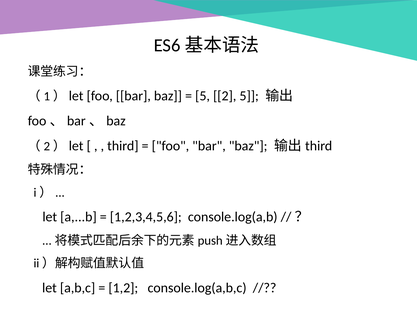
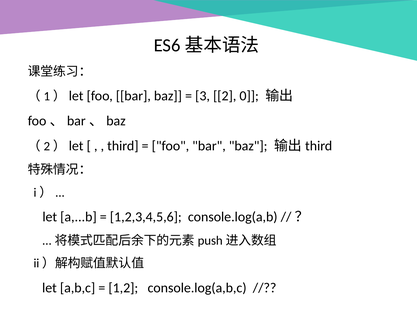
5 at (203, 96): 5 -> 3
2 5: 5 -> 0
